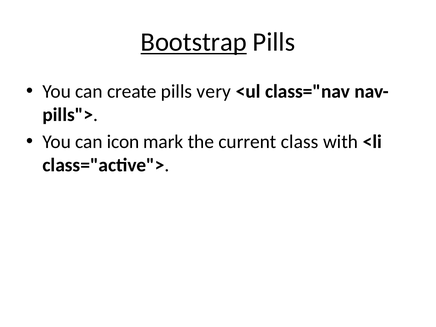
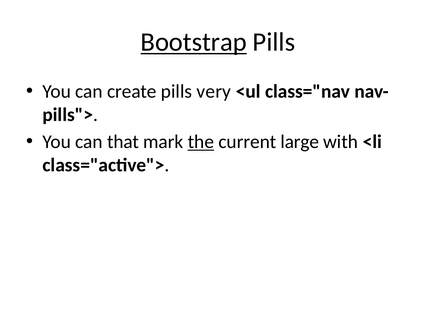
icon: icon -> that
the underline: none -> present
class: class -> large
